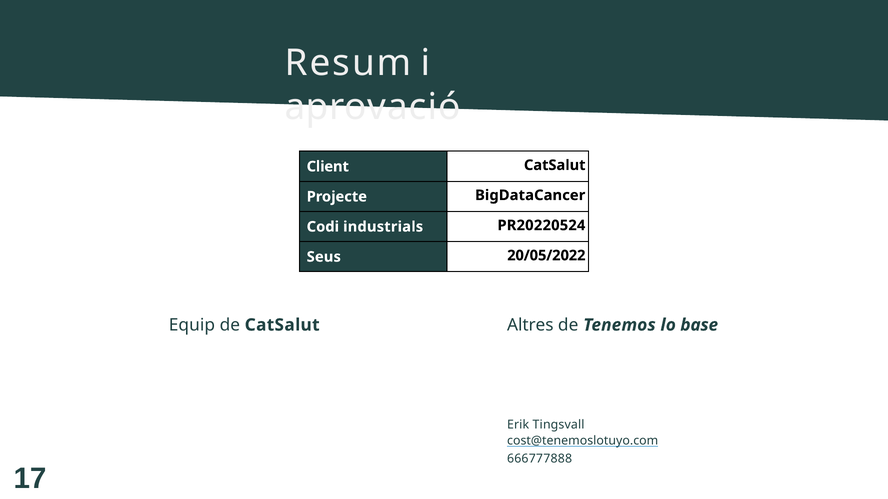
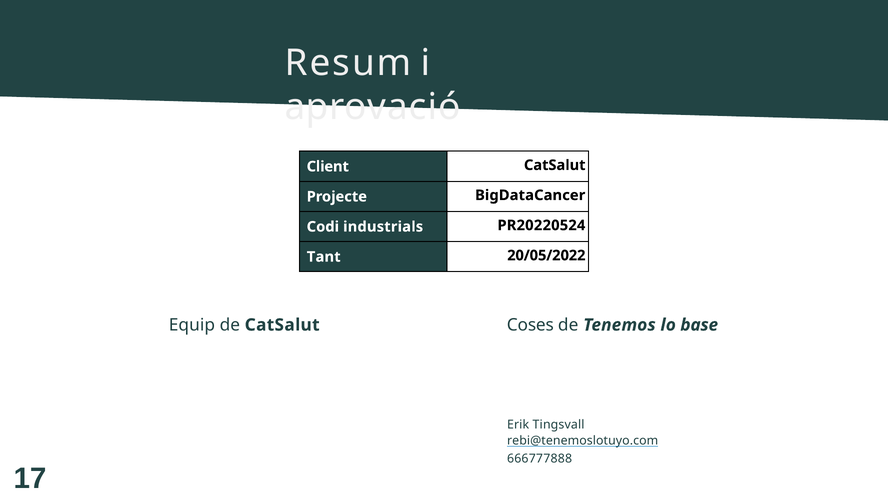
Seus: Seus -> Tant
Altres: Altres -> Coses
cost@tenemoslotuyo.com: cost@tenemoslotuyo.com -> rebi@tenemoslotuyo.com
